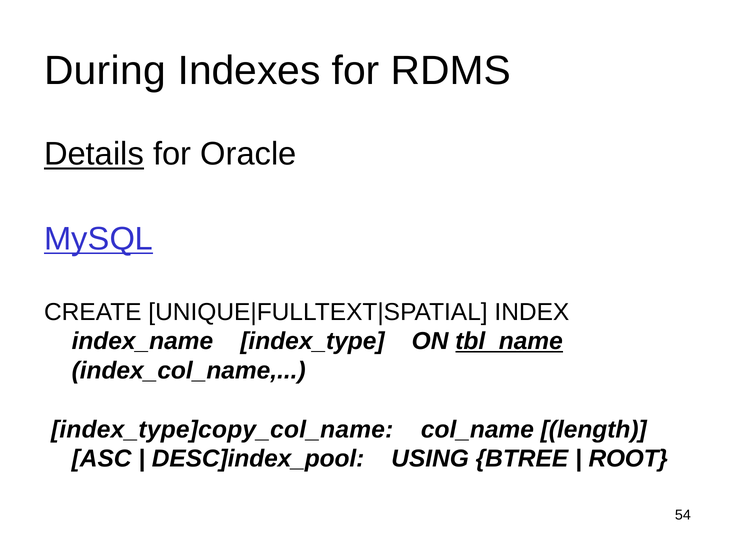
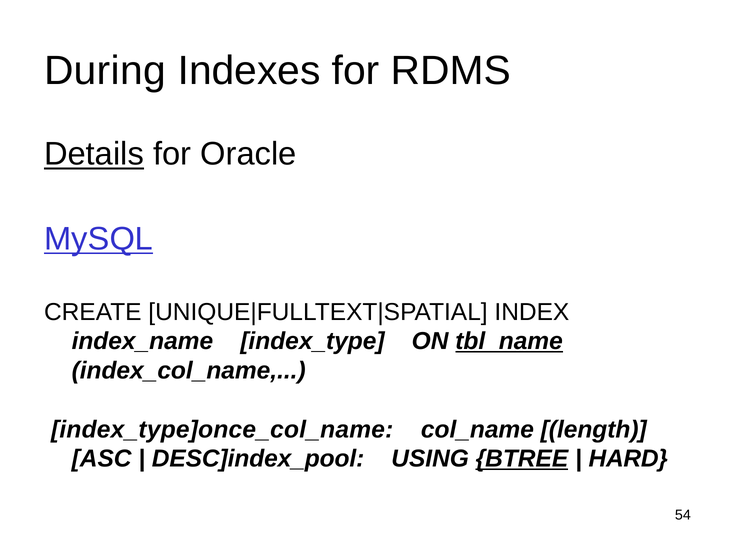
index_type]copy_col_name: index_type]copy_col_name -> index_type]once_col_name
BTREE underline: none -> present
ROOT: ROOT -> HARD
